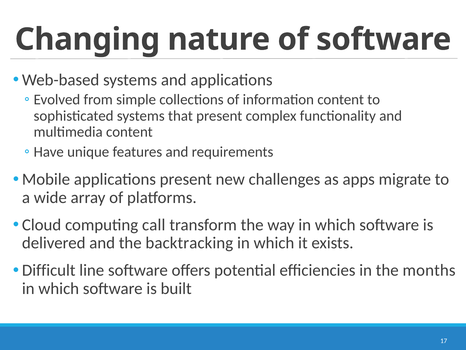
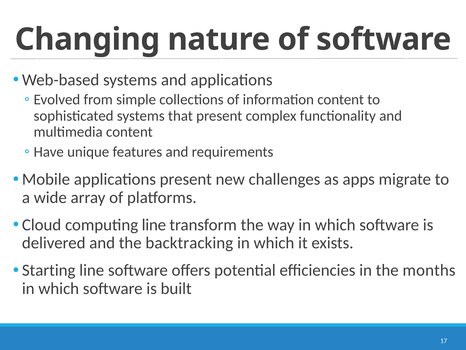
computing call: call -> line
Difficult: Difficult -> Starting
